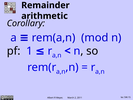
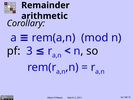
1: 1 -> 3
